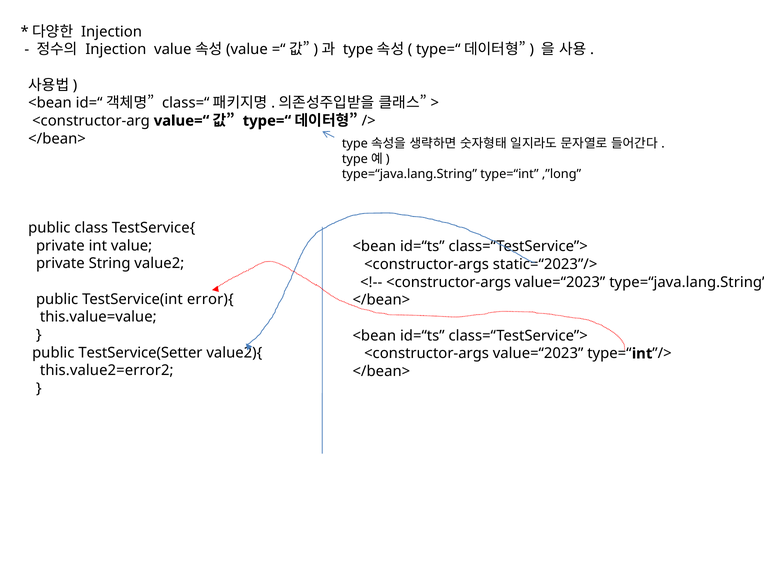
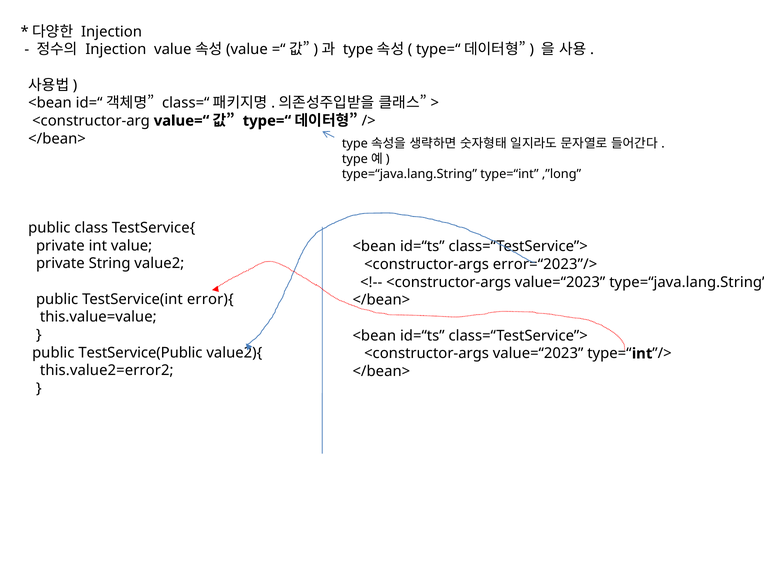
static=“2023”/>: static=“2023”/> -> error=“2023”/>
TestService(Setter: TestService(Setter -> TestService(Public
